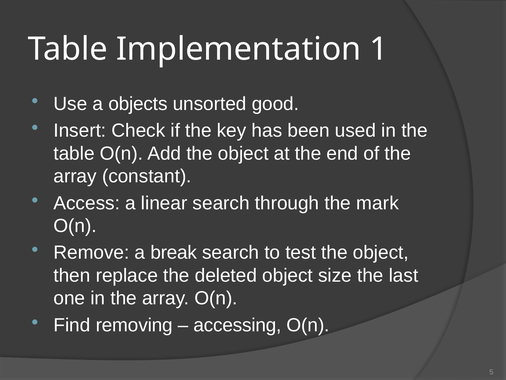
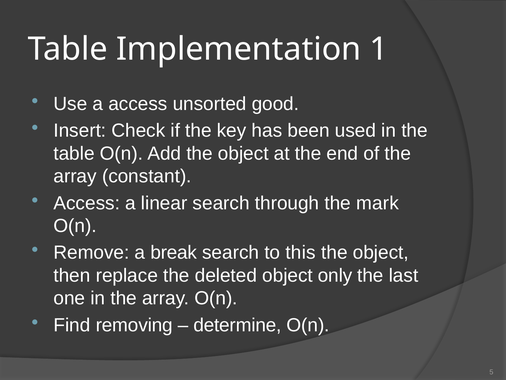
a objects: objects -> access
test: test -> this
size: size -> only
accessing: accessing -> determine
